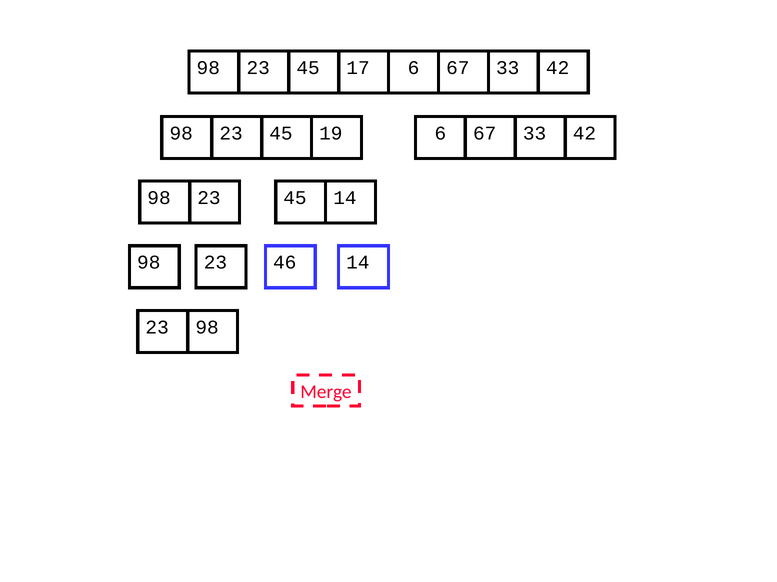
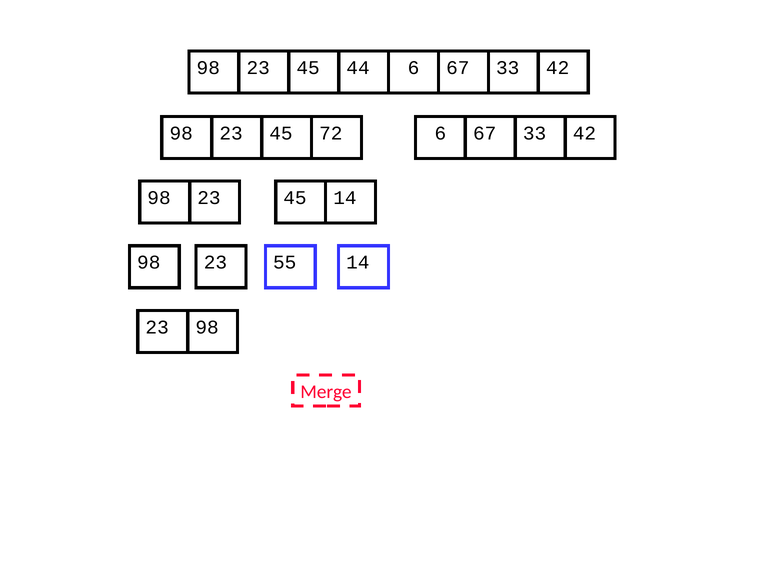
17: 17 -> 44
19: 19 -> 72
46: 46 -> 55
